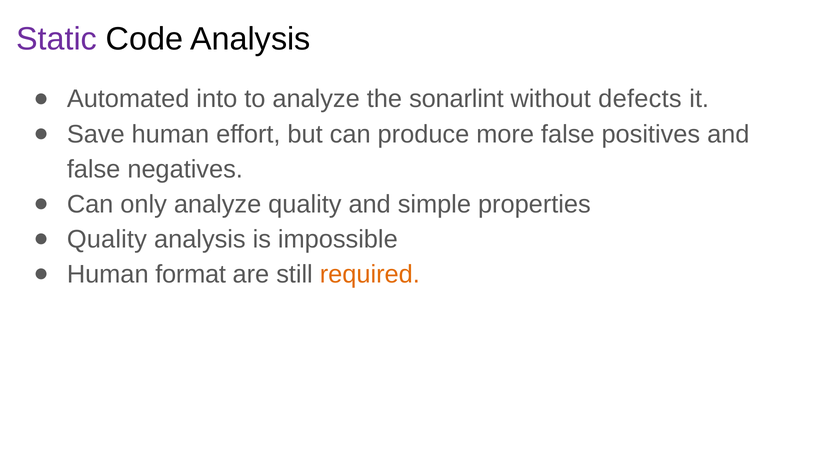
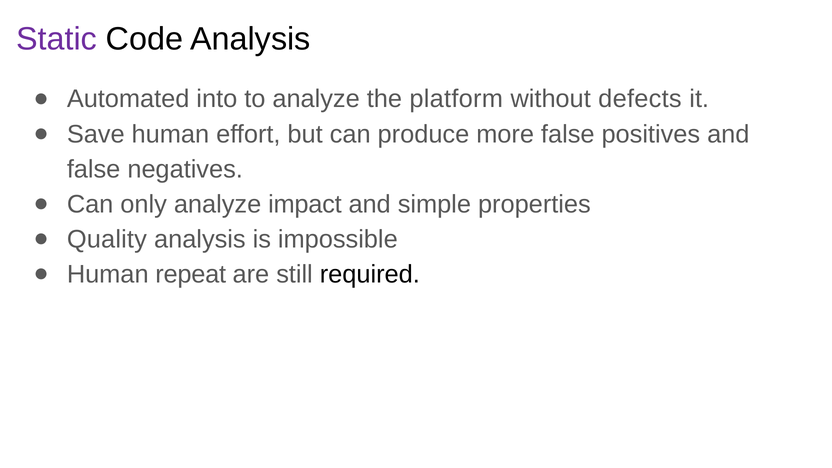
sonarlint: sonarlint -> platform
analyze quality: quality -> impact
format: format -> repeat
required colour: orange -> black
